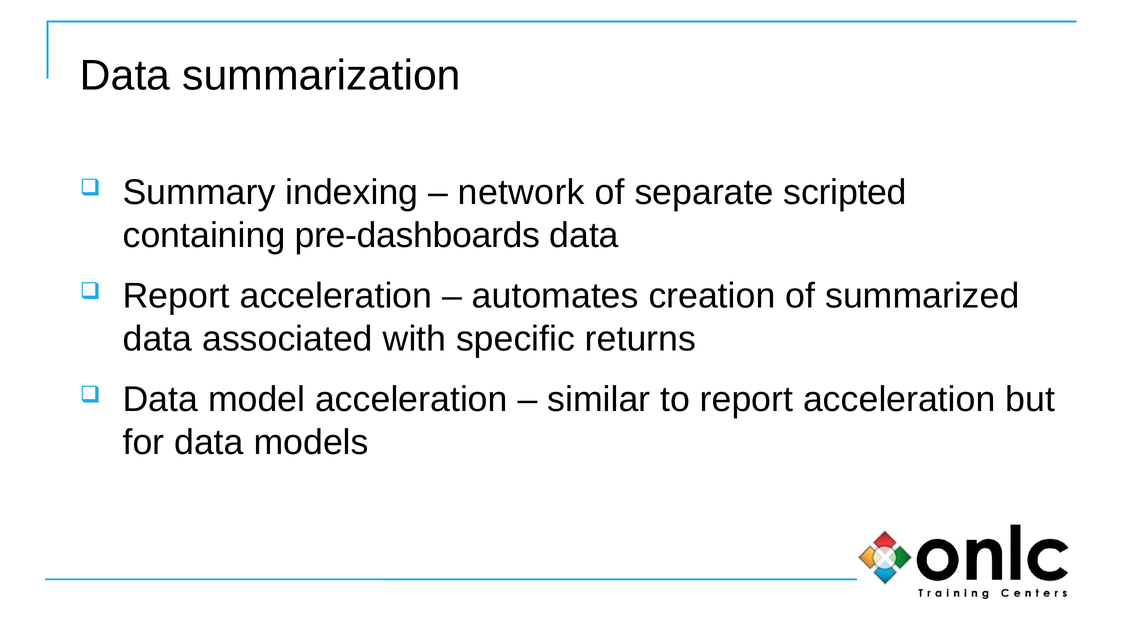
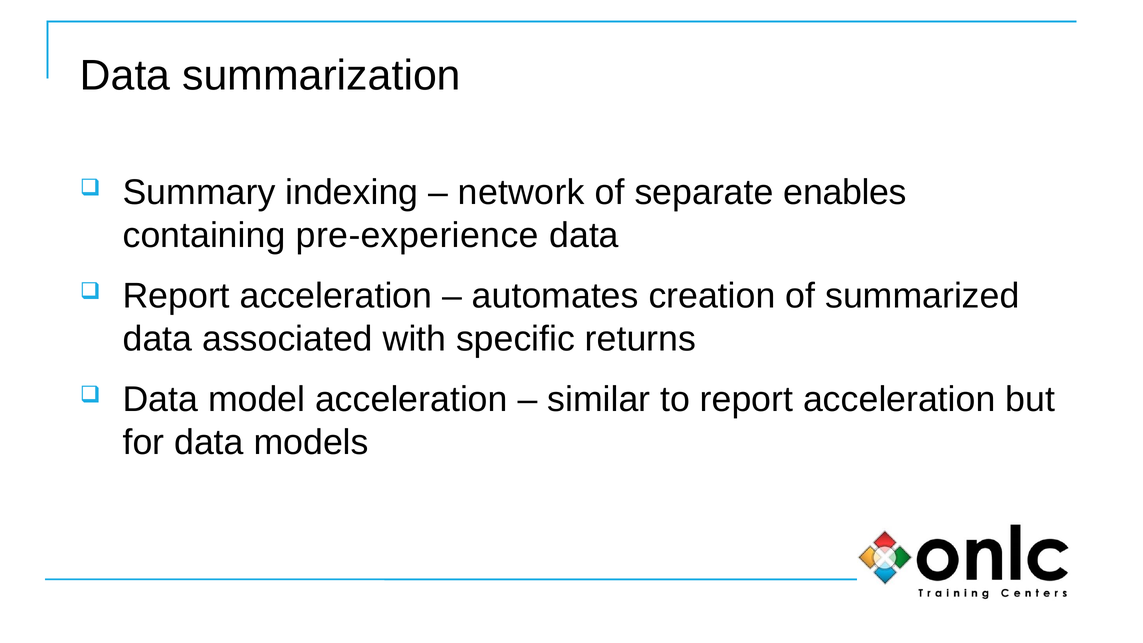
scripted: scripted -> enables
pre-dashboards: pre-dashboards -> pre-experience
